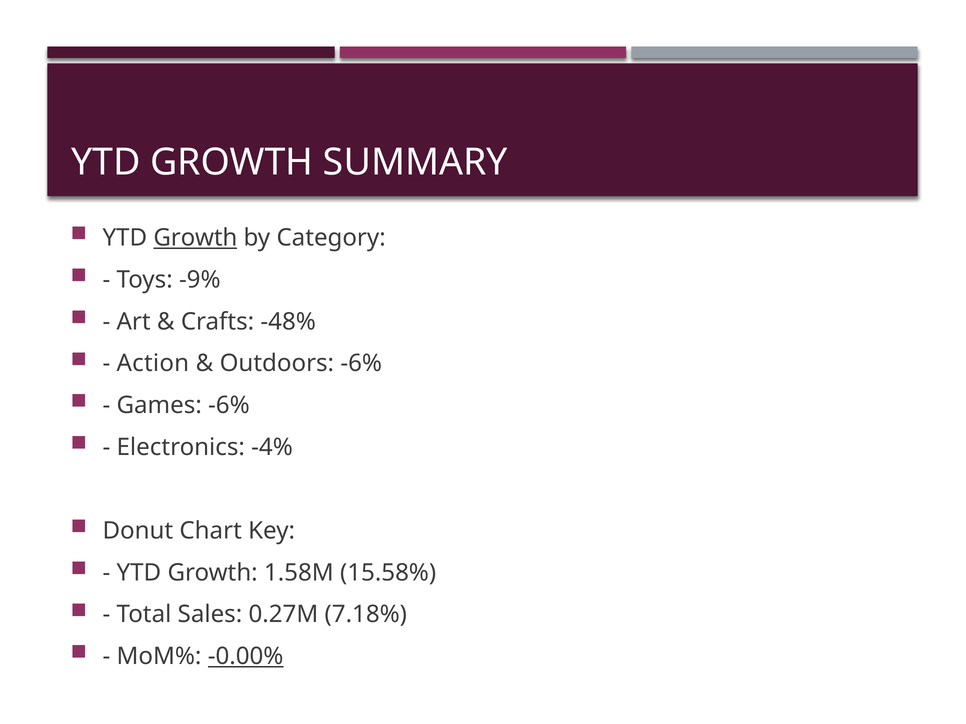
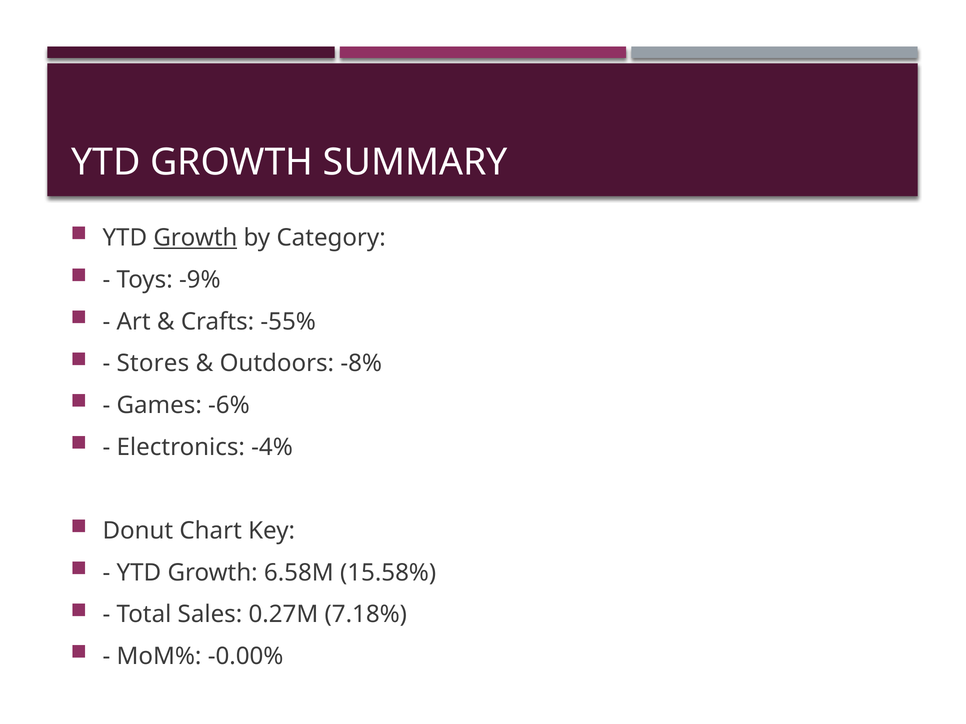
-48%: -48% -> -55%
Action: Action -> Stores
Outdoors -6%: -6% -> -8%
1.58M: 1.58M -> 6.58M
-0.00% underline: present -> none
